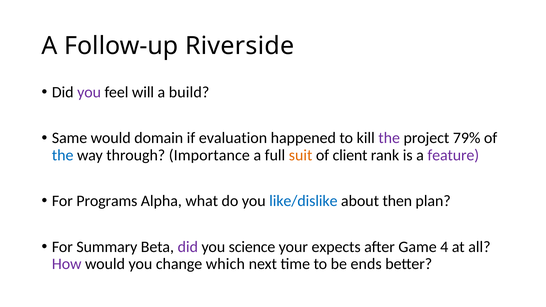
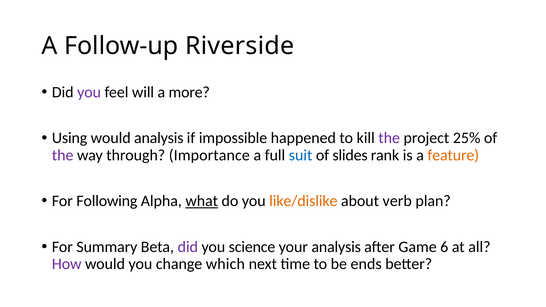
build: build -> more
Same: Same -> Using
would domain: domain -> analysis
evaluation: evaluation -> impossible
79%: 79% -> 25%
the at (63, 155) colour: blue -> purple
suit colour: orange -> blue
client: client -> slides
feature colour: purple -> orange
Programs: Programs -> Following
what underline: none -> present
like/dislike colour: blue -> orange
then: then -> verb
your expects: expects -> analysis
4: 4 -> 6
